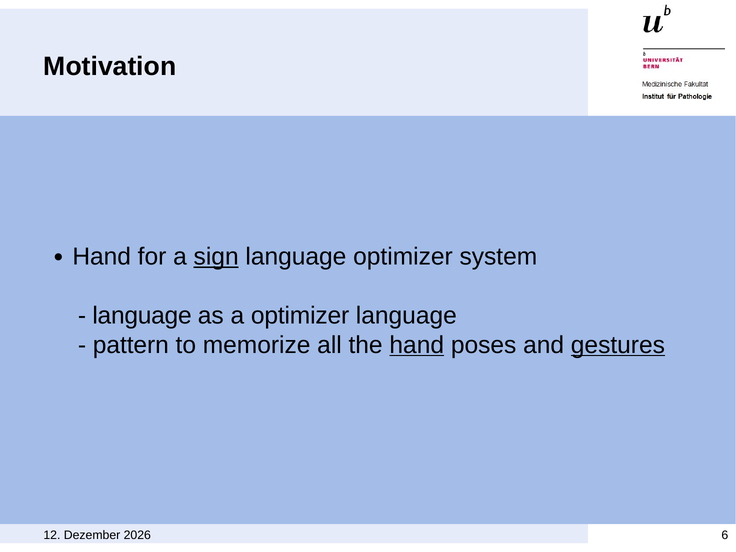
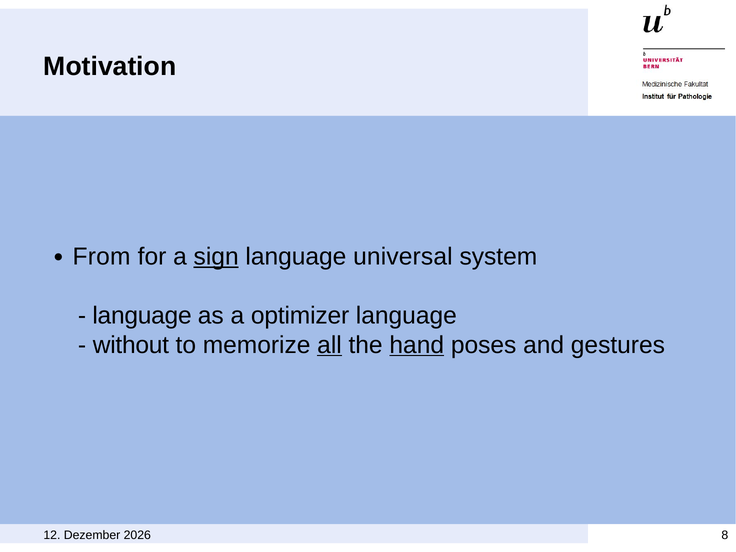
Hand at (102, 257): Hand -> From
language optimizer: optimizer -> universal
pattern: pattern -> without
all underline: none -> present
gestures underline: present -> none
6: 6 -> 8
